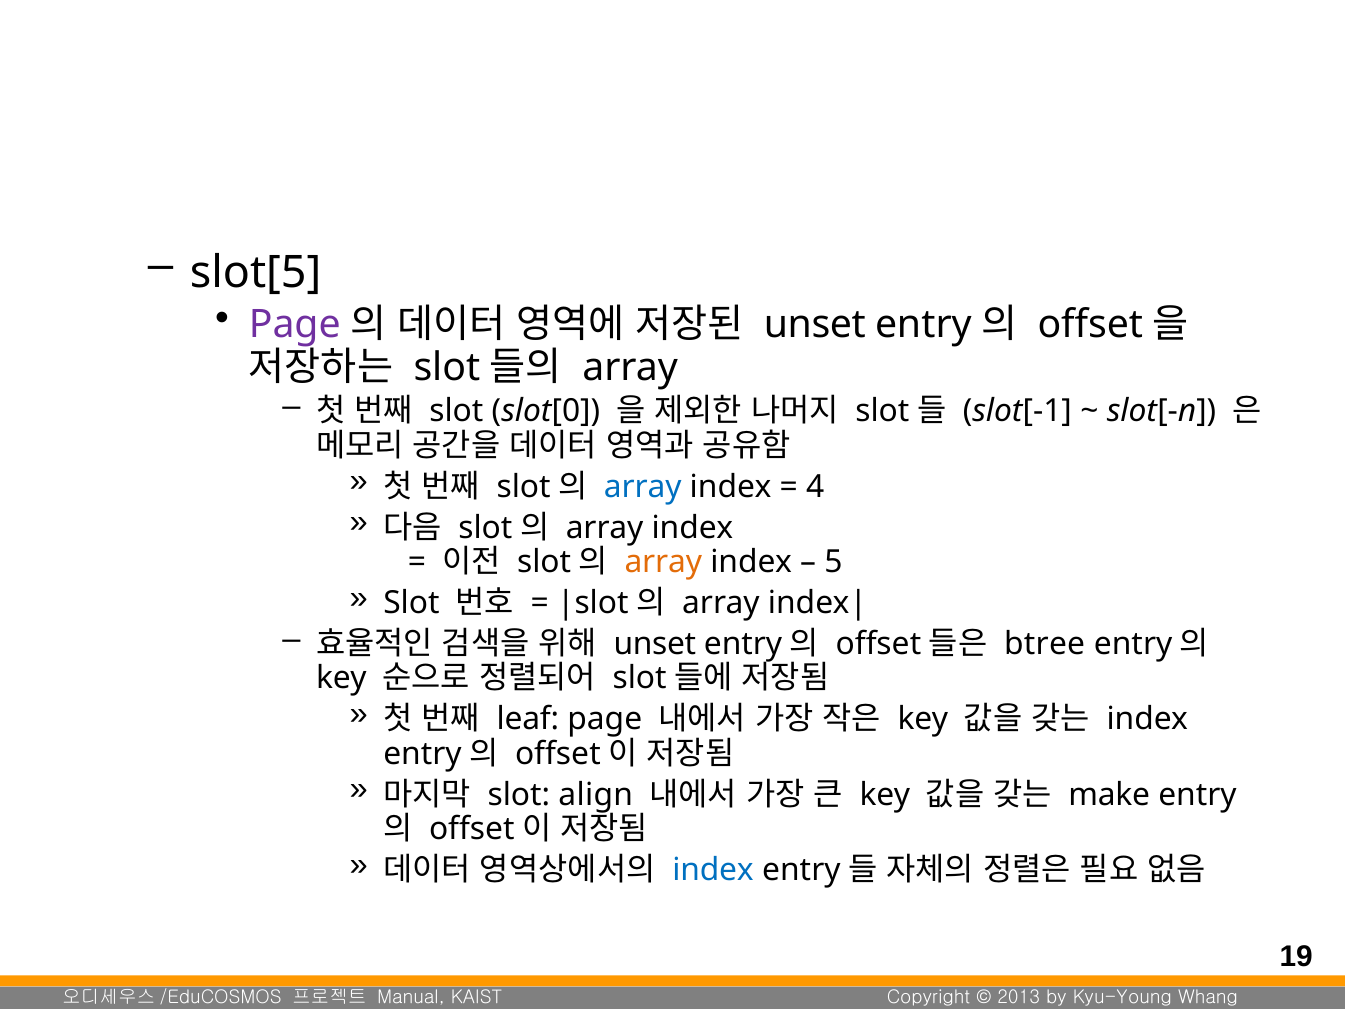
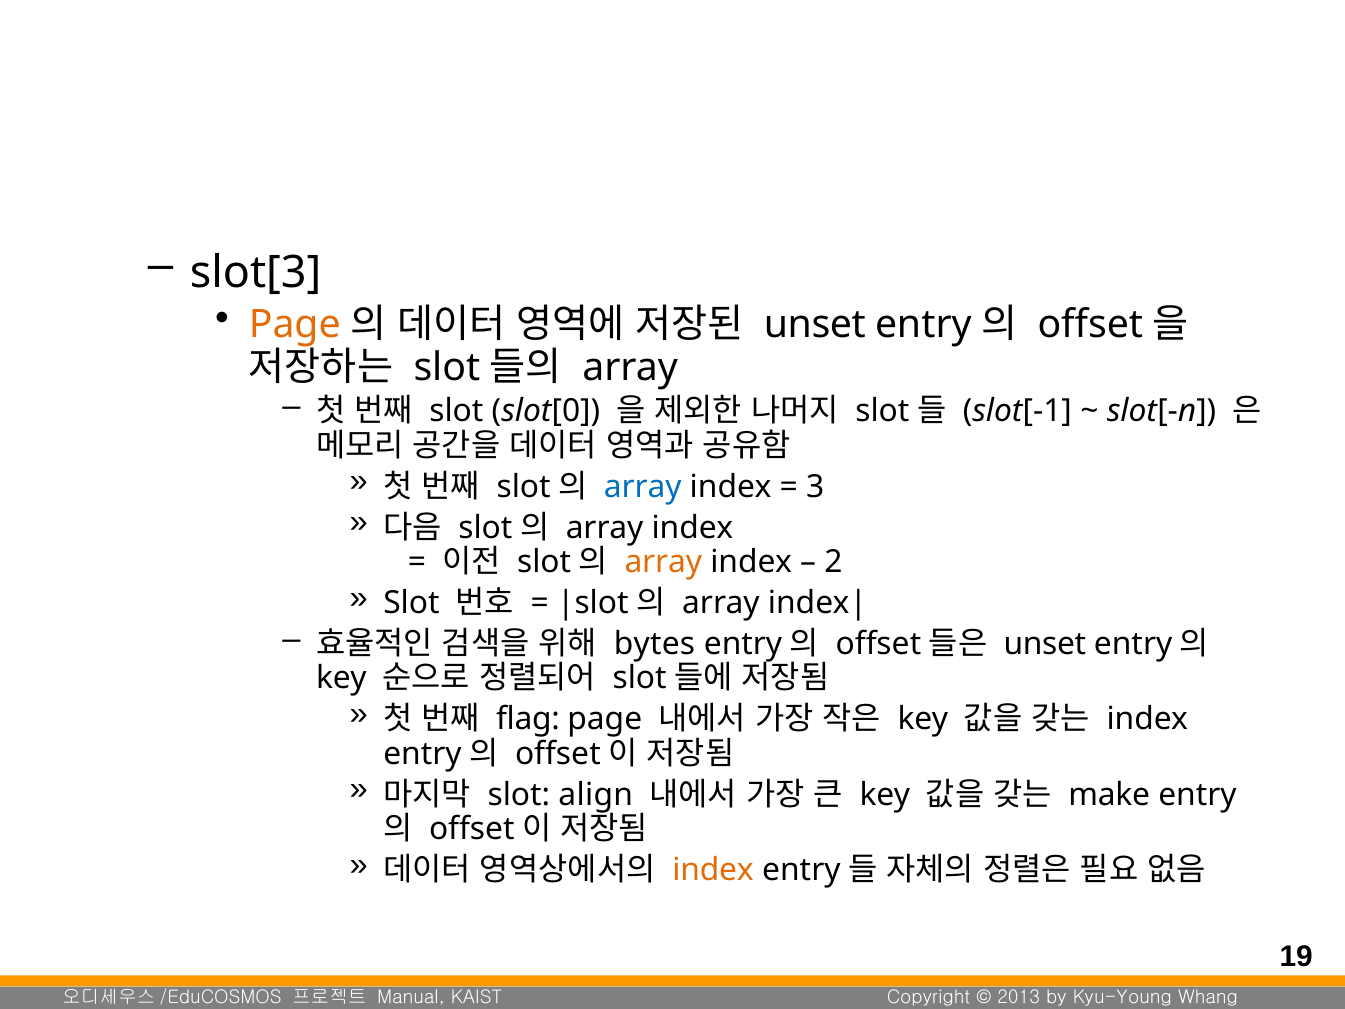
slot[5: slot[5 -> slot[3
Page at (295, 325) colour: purple -> orange
4: 4 -> 3
5: 5 -> 2
unset at (655, 644): unset -> bytes
btree at (1045, 644): btree -> unset
leaf: leaf -> flag
index at (713, 870) colour: blue -> orange
